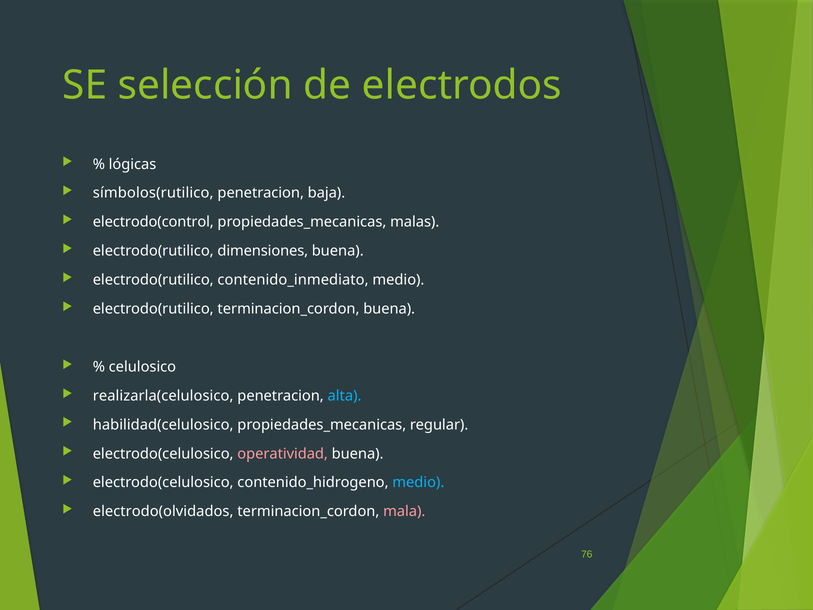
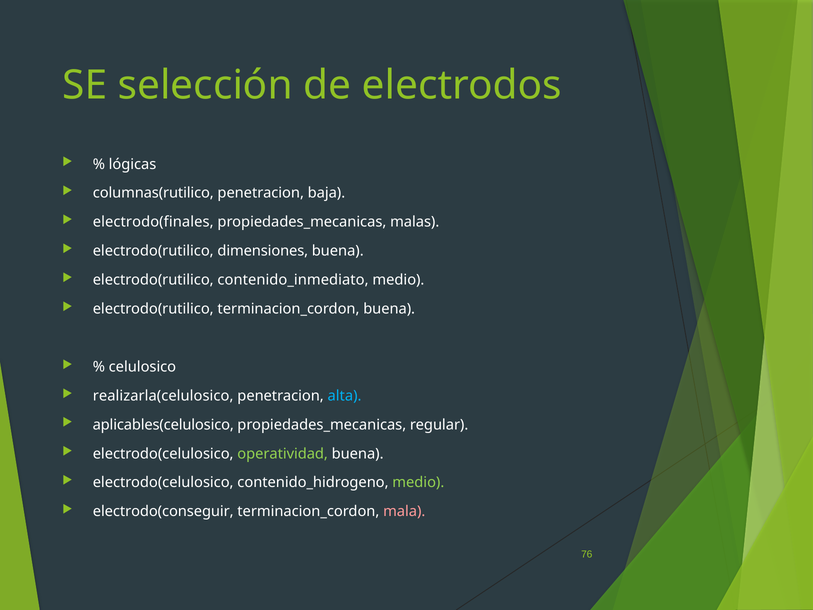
símbolos(rutilico: símbolos(rutilico -> columnas(rutilico
electrodo(control: electrodo(control -> electrodo(finales
habilidad(celulosico: habilidad(celulosico -> aplicables(celulosico
operatividad colour: pink -> light green
medio at (418, 482) colour: light blue -> light green
electrodo(olvidados: electrodo(olvidados -> electrodo(conseguir
